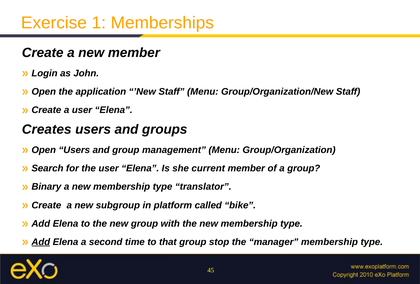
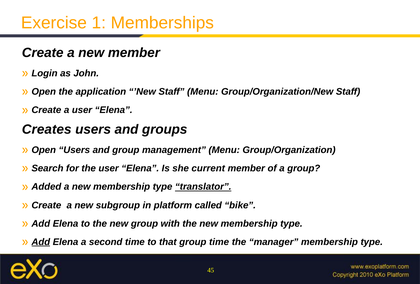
Binary: Binary -> Added
translator underline: none -> present
group stop: stop -> time
